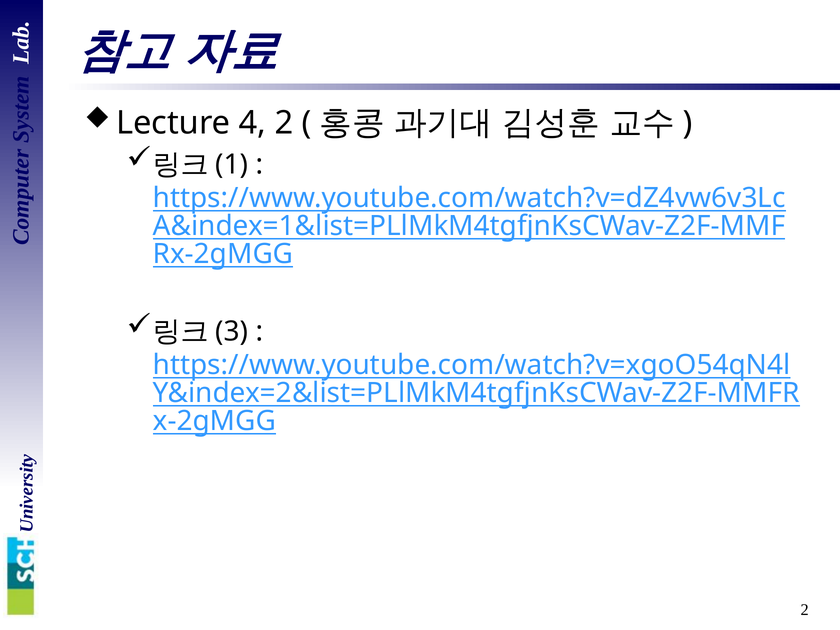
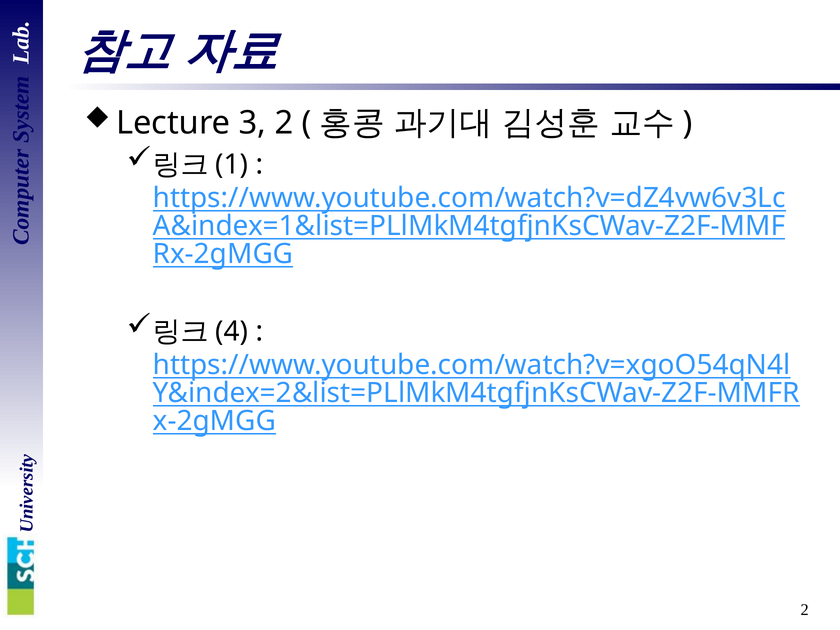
4: 4 -> 3
3: 3 -> 4
